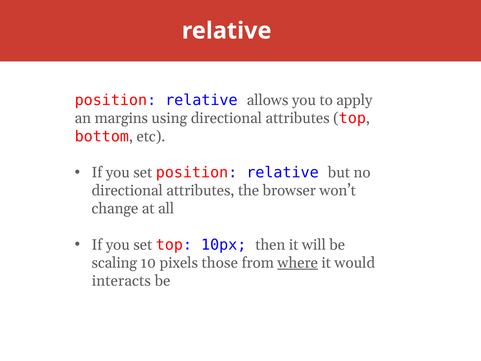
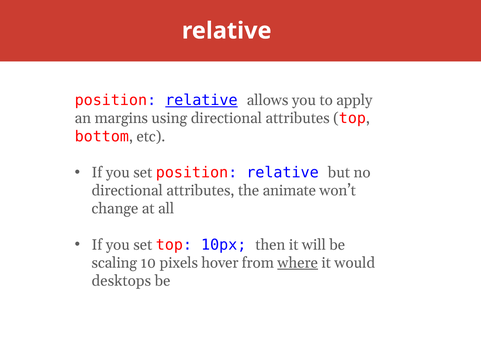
relative at (201, 100) underline: none -> present
browser: browser -> animate
those: those -> hover
interacts: interacts -> desktops
